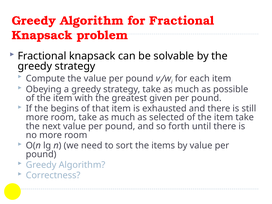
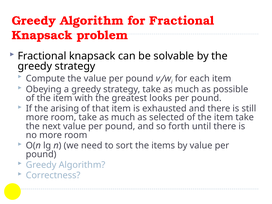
given: given -> looks
begins: begins -> arising
